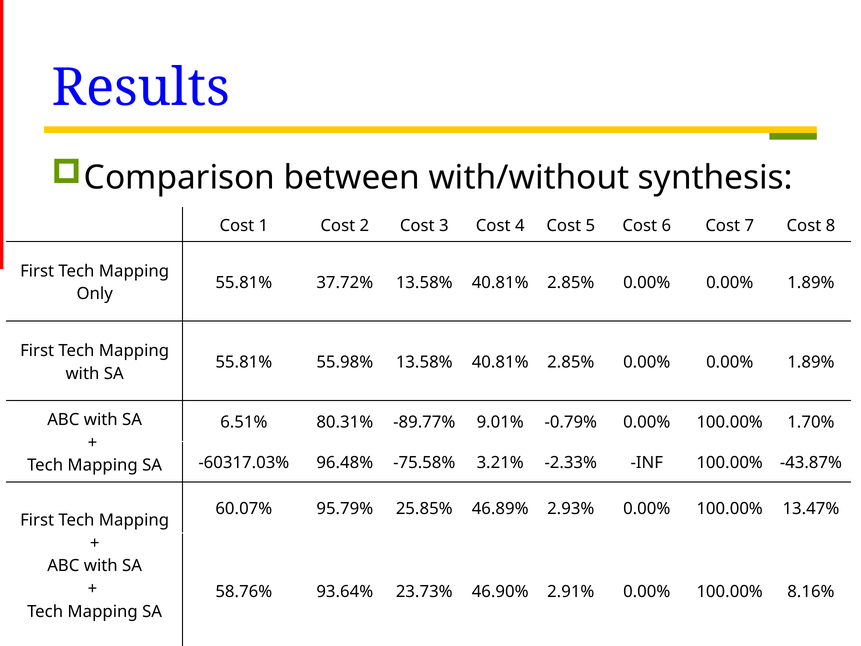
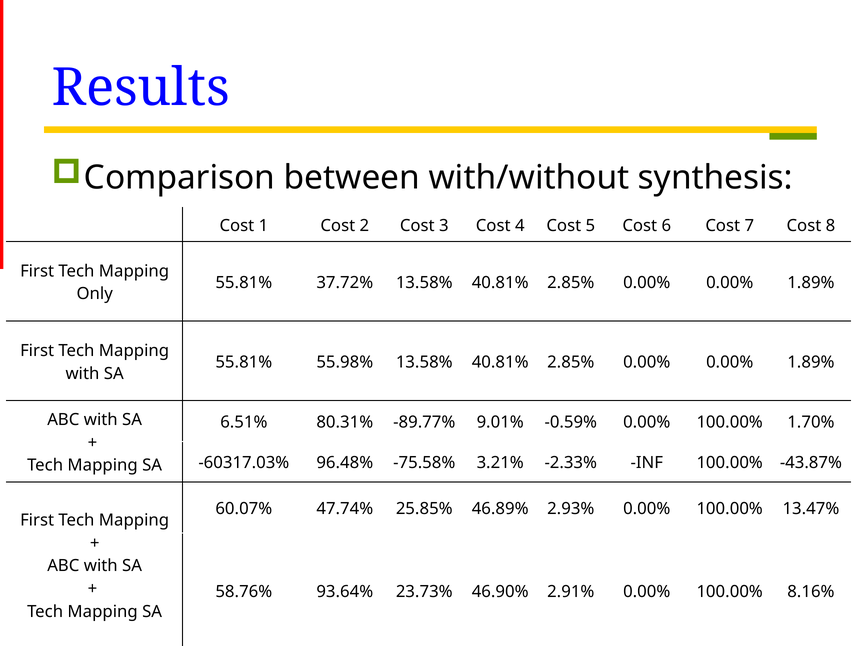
-0.79%: -0.79% -> -0.59%
95.79%: 95.79% -> 47.74%
